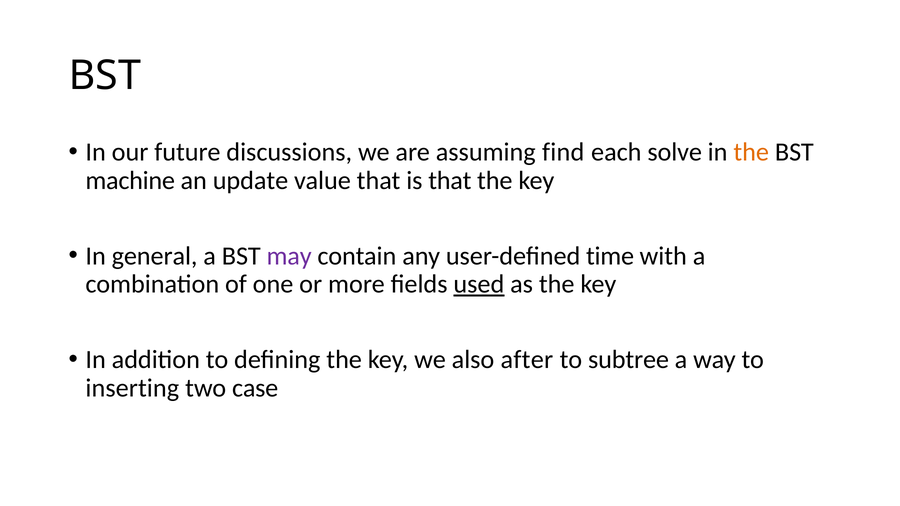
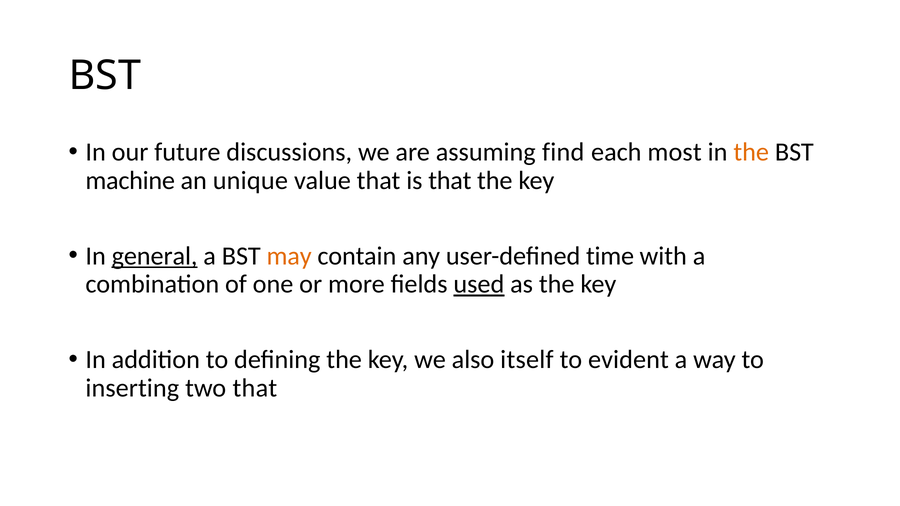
solve: solve -> most
update: update -> unique
general underline: none -> present
may colour: purple -> orange
after: after -> itself
subtree: subtree -> evident
two case: case -> that
